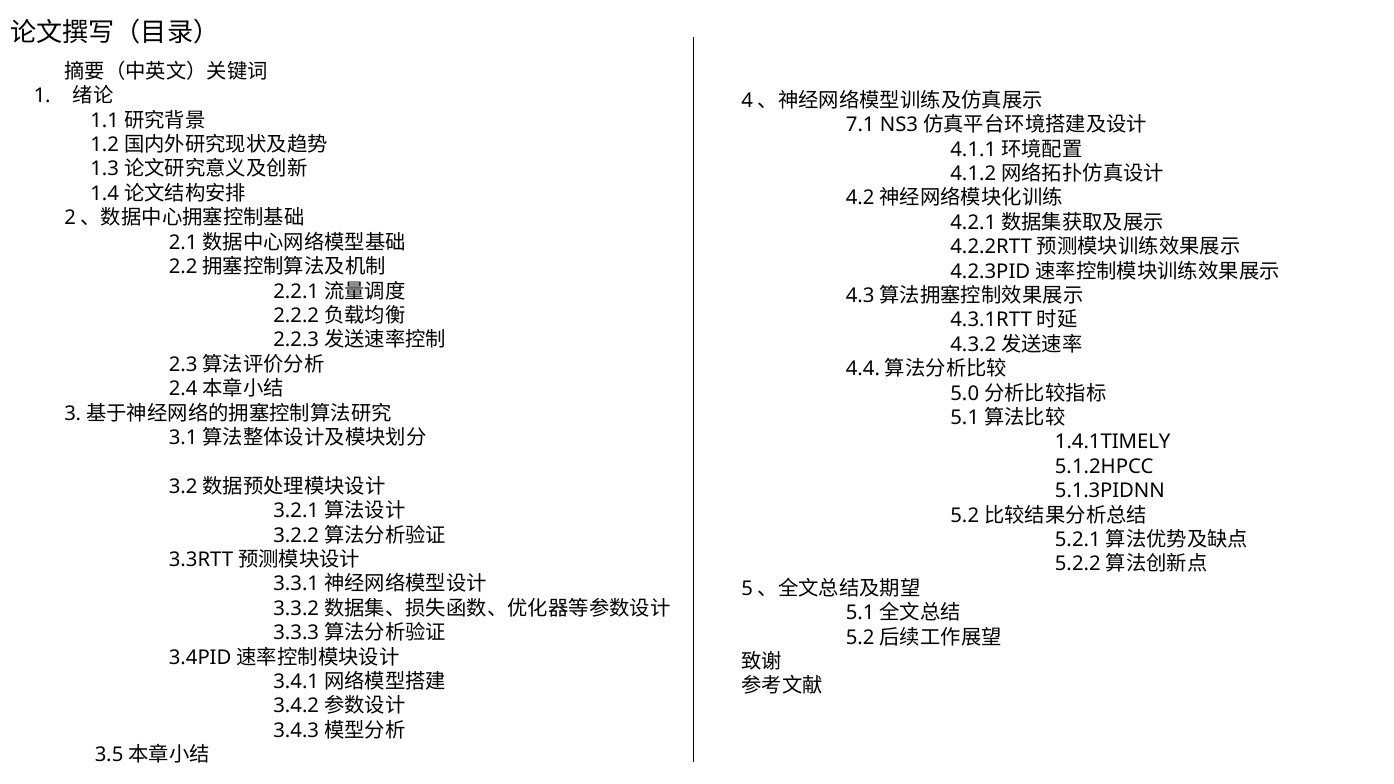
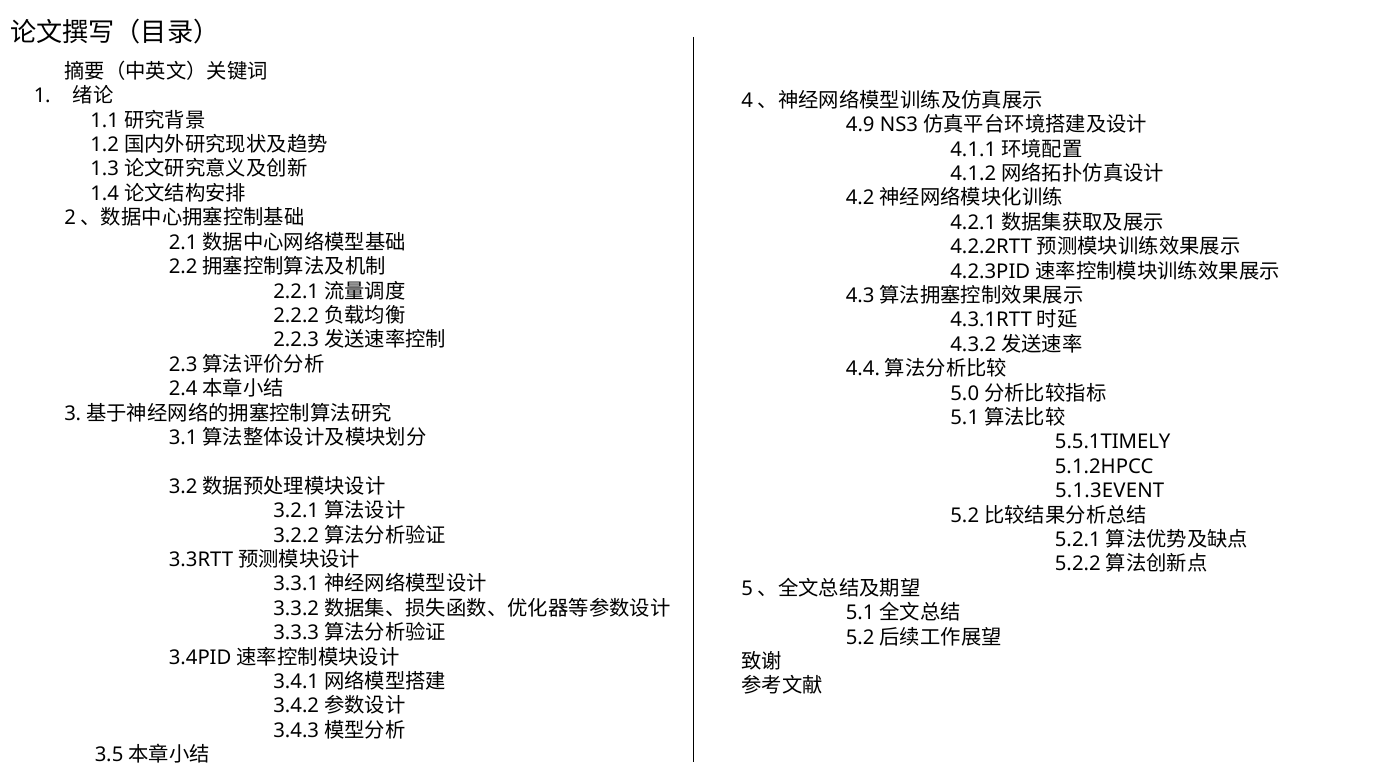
7.1: 7.1 -> 4.9
1.4.1TIMELY: 1.4.1TIMELY -> 5.5.1TIMELY
5.1.3PIDNN: 5.1.3PIDNN -> 5.1.3EVENT
